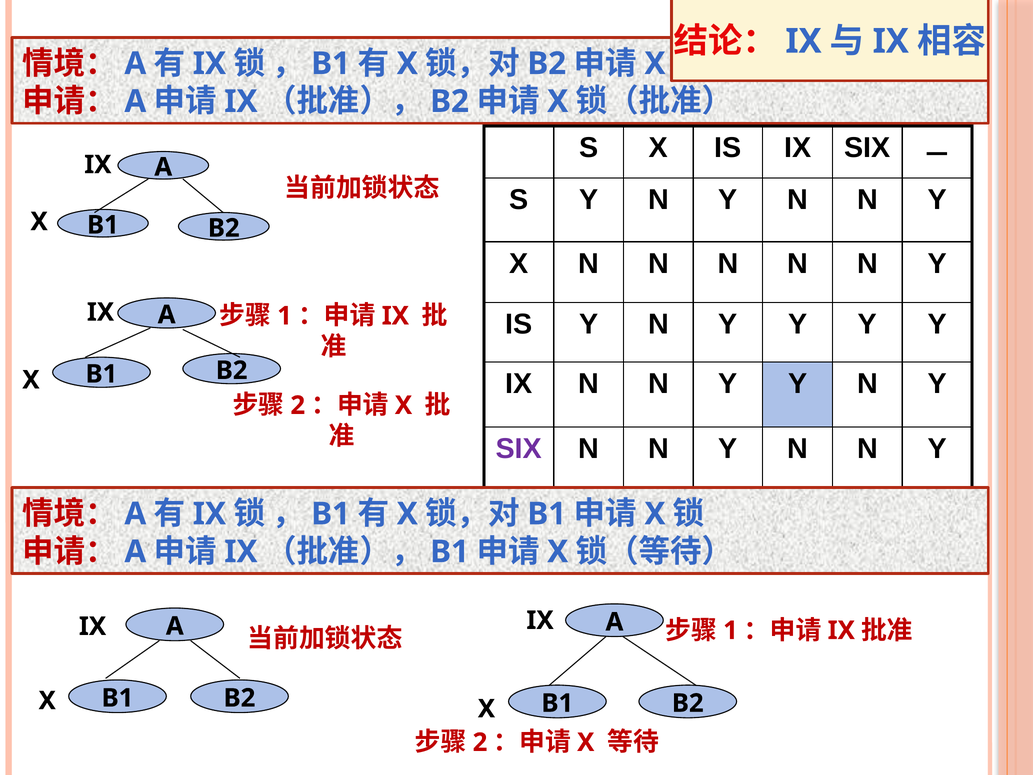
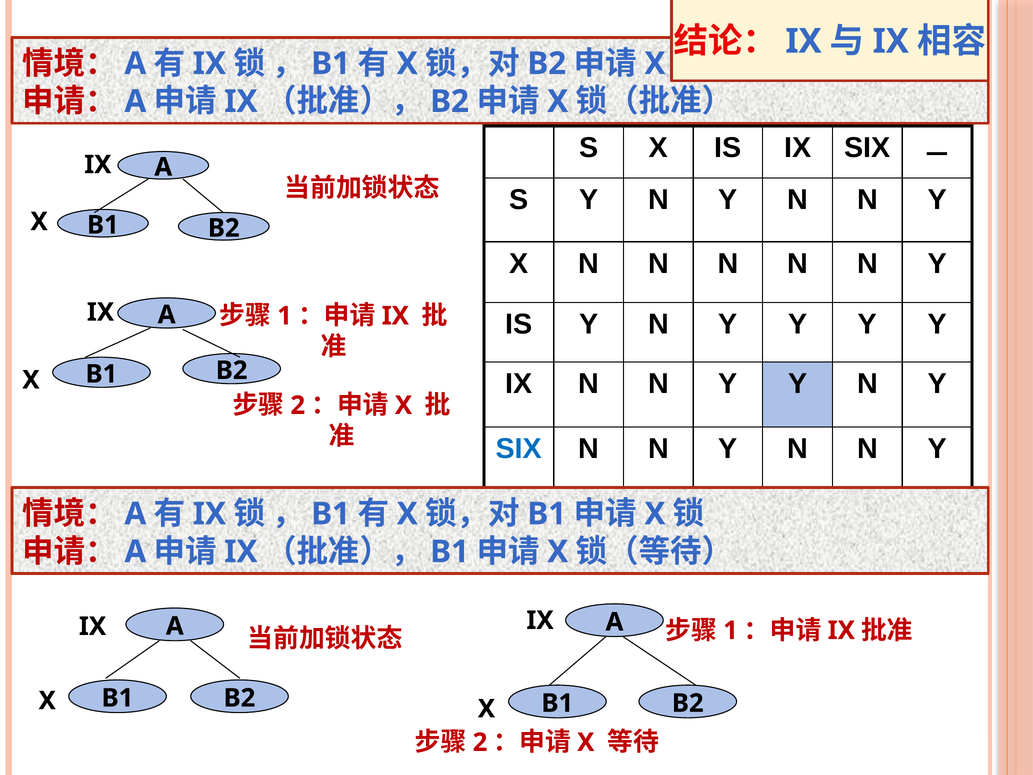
SIX at (519, 449) colour: purple -> blue
